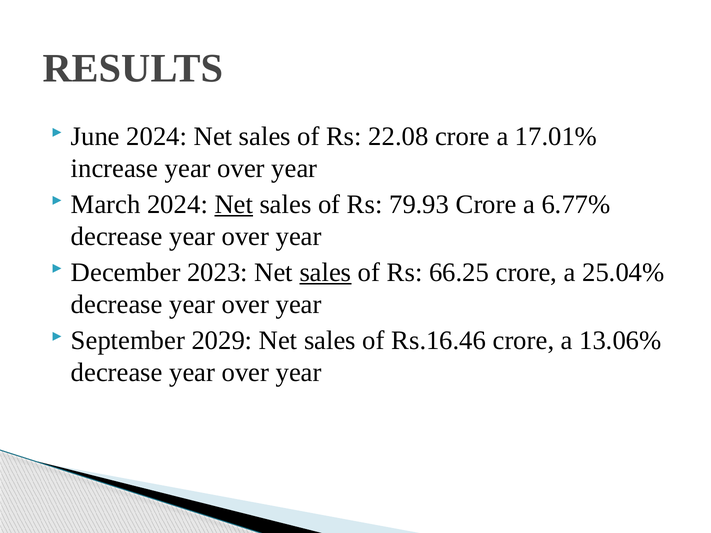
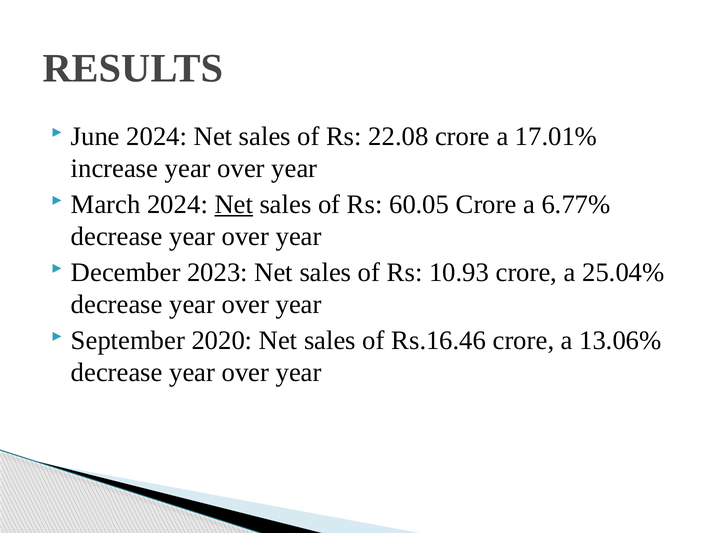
79.93: 79.93 -> 60.05
sales at (325, 273) underline: present -> none
66.25: 66.25 -> 10.93
2029: 2029 -> 2020
